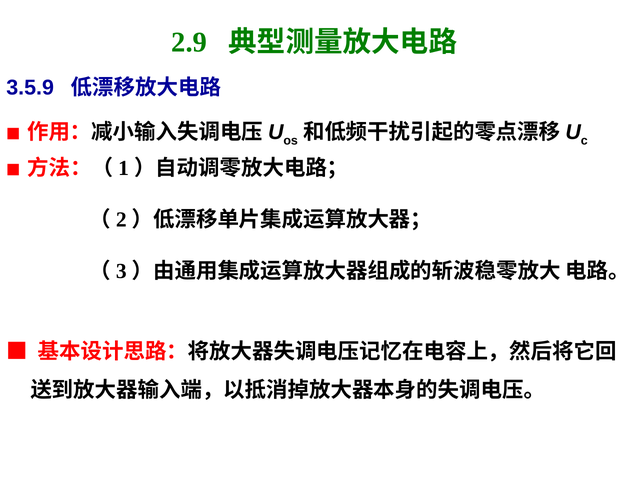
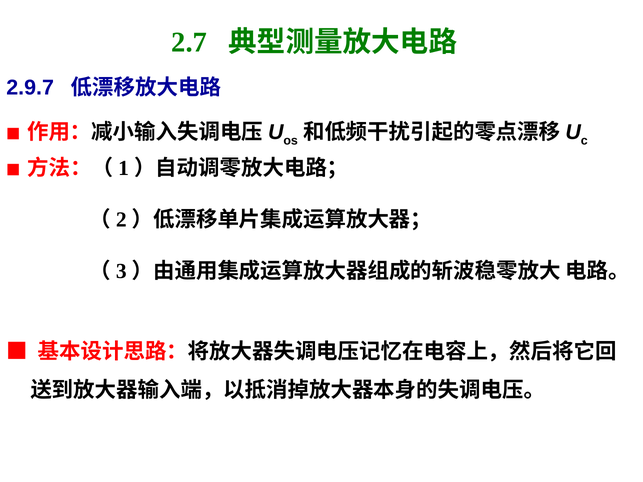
2.9: 2.9 -> 2.7
3.5.9: 3.5.9 -> 2.9.7
